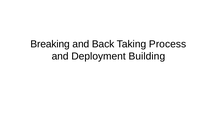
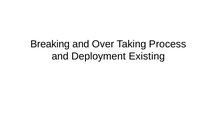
Back: Back -> Over
Building: Building -> Existing
